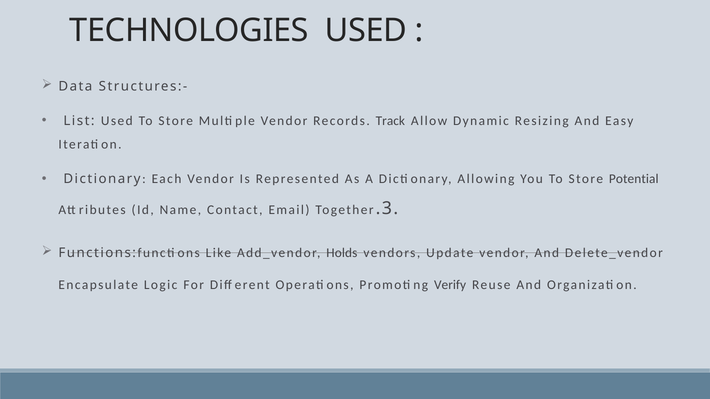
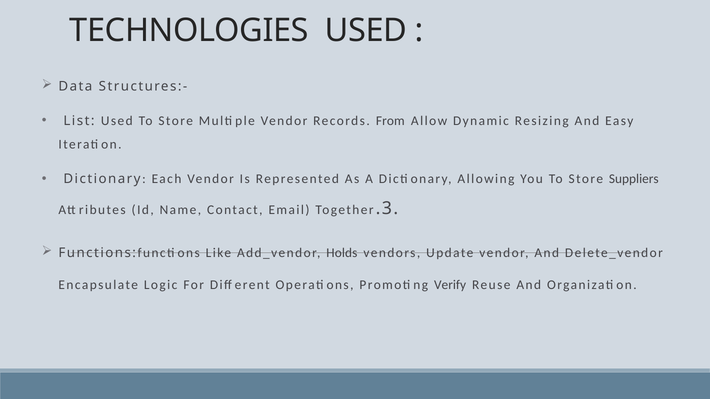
Track: Track -> From
Potential: Potential -> Suppliers
